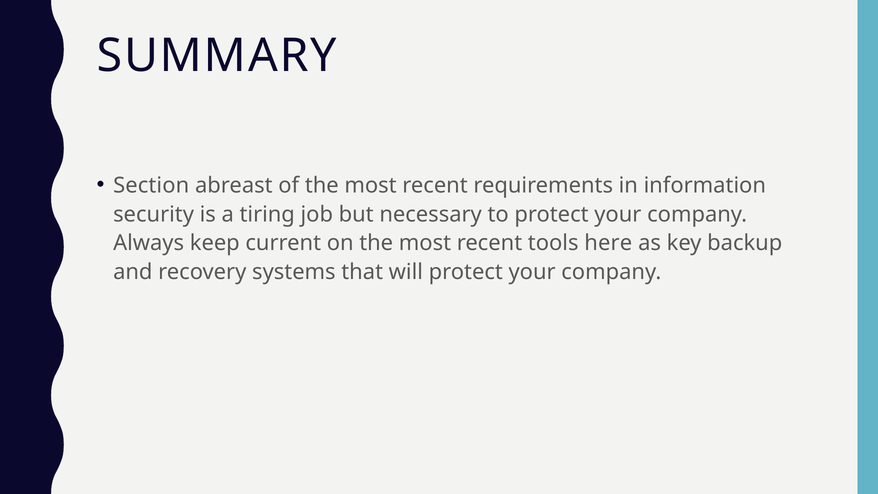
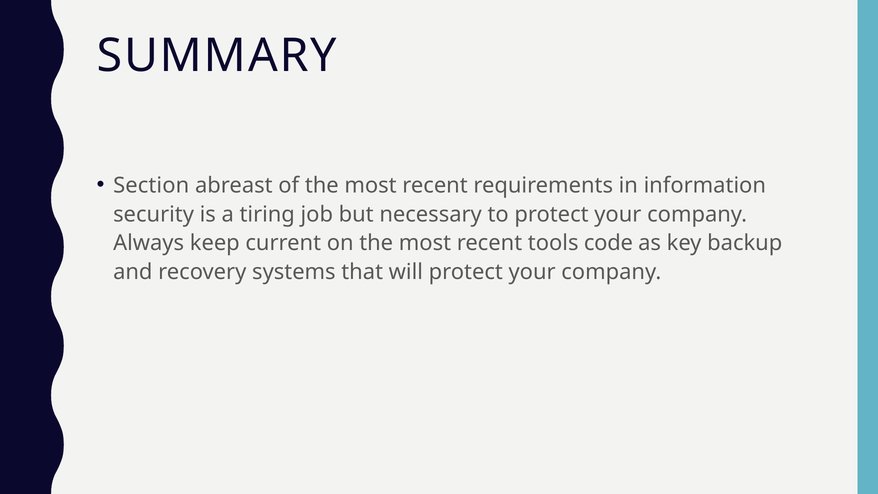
here: here -> code
